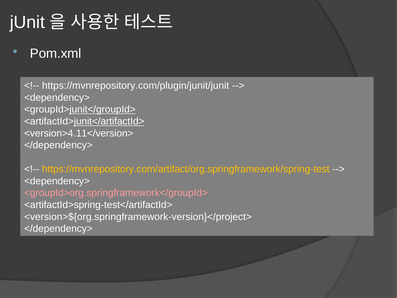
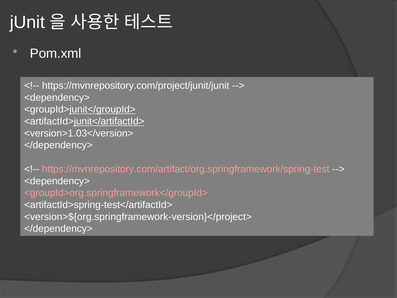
https://mvnrepository.com/plugin/junit/junit: https://mvnrepository.com/plugin/junit/junit -> https://mvnrepository.com/project/junit/junit
<version>4.11</version>: <version>4.11</version> -> <version>1.03</version>
https://mvnrepository.com/artifact/org.springframework/spring-test colour: yellow -> pink
